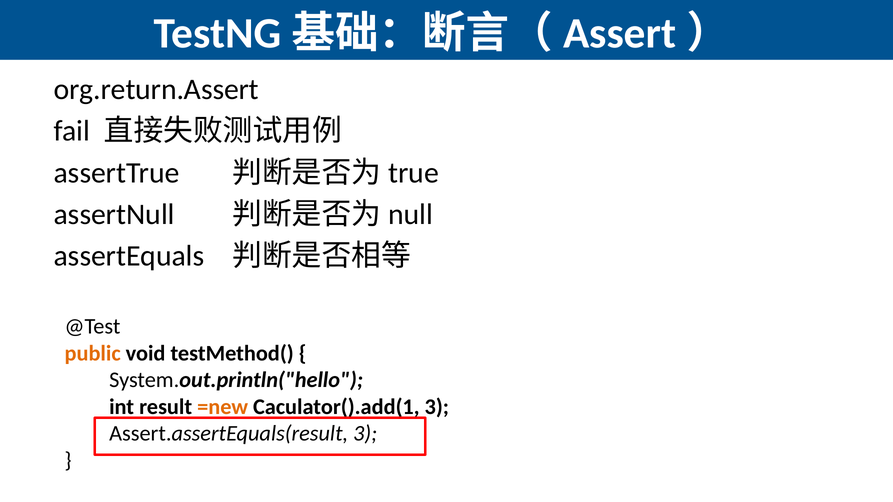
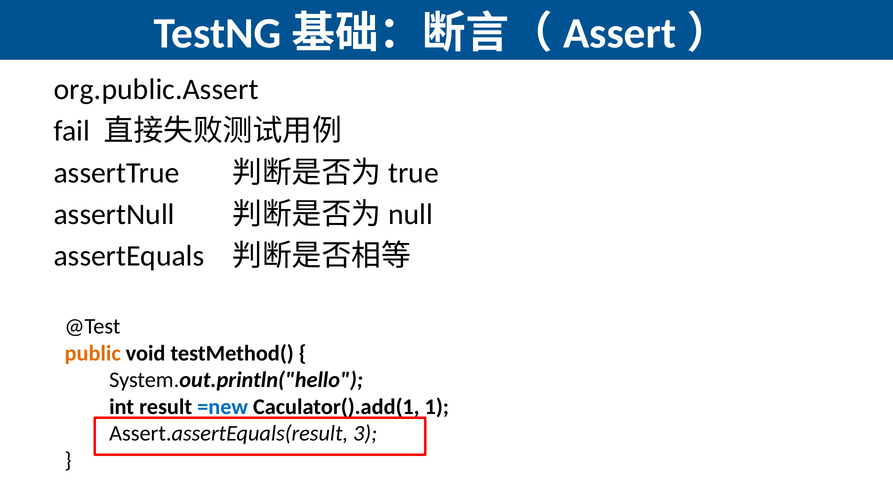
org.return.Assert: org.return.Assert -> org.public.Assert
=new colour: orange -> blue
Caculator().add(1 3: 3 -> 1
